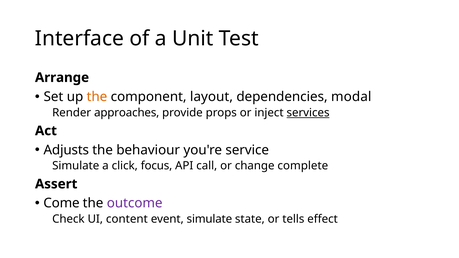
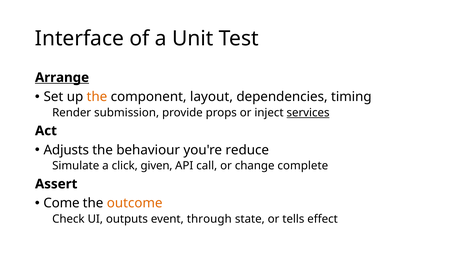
Arrange underline: none -> present
modal: modal -> timing
approaches: approaches -> submission
service: service -> reduce
focus: focus -> given
outcome colour: purple -> orange
content: content -> outputs
event simulate: simulate -> through
